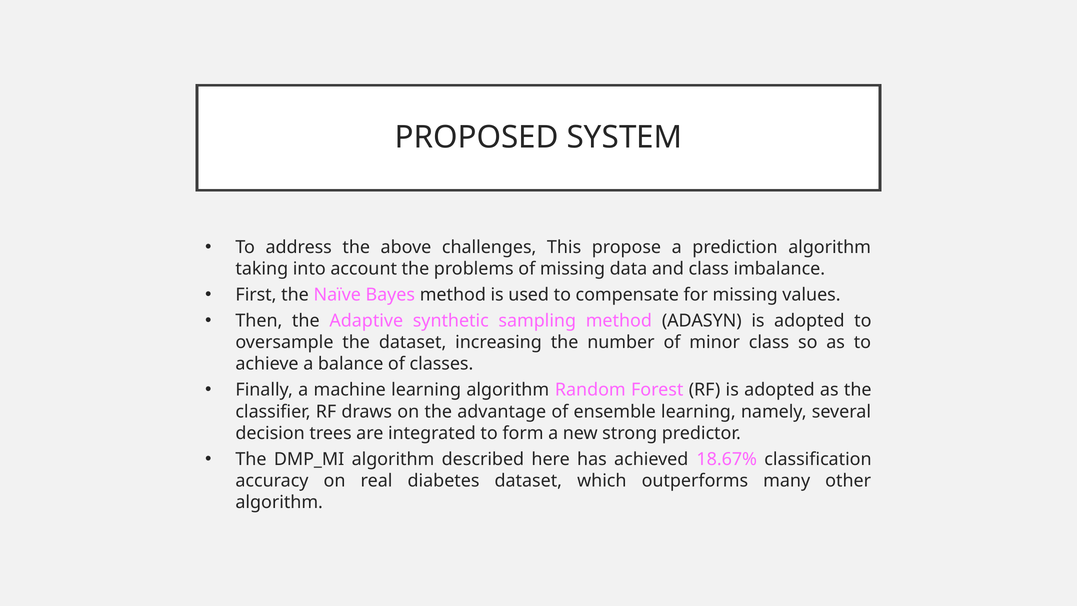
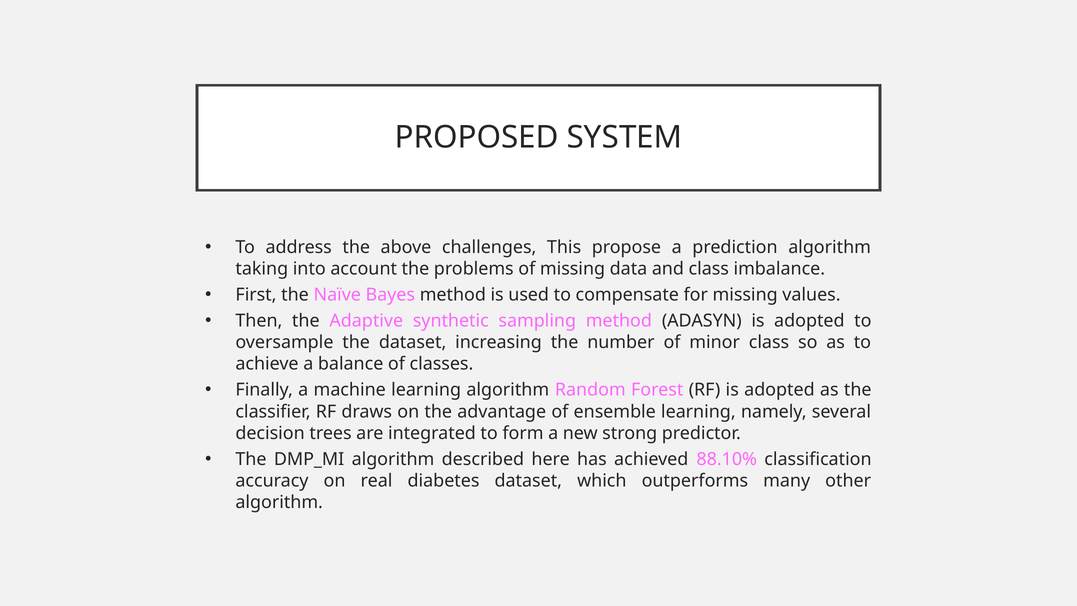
18.67%: 18.67% -> 88.10%
